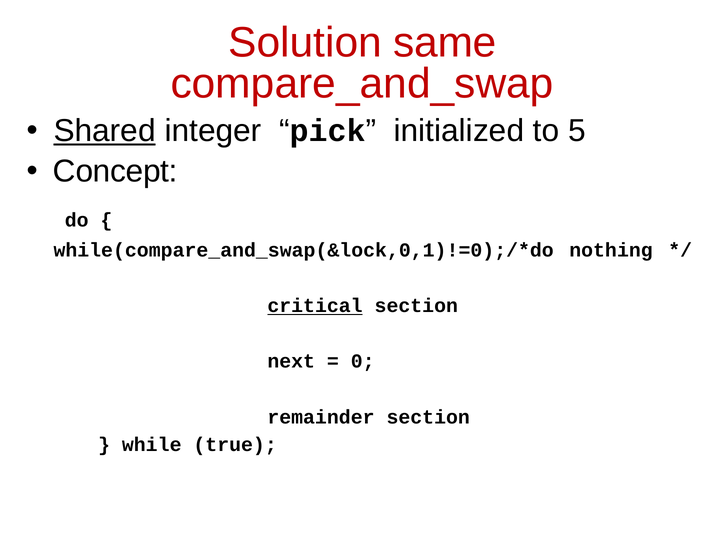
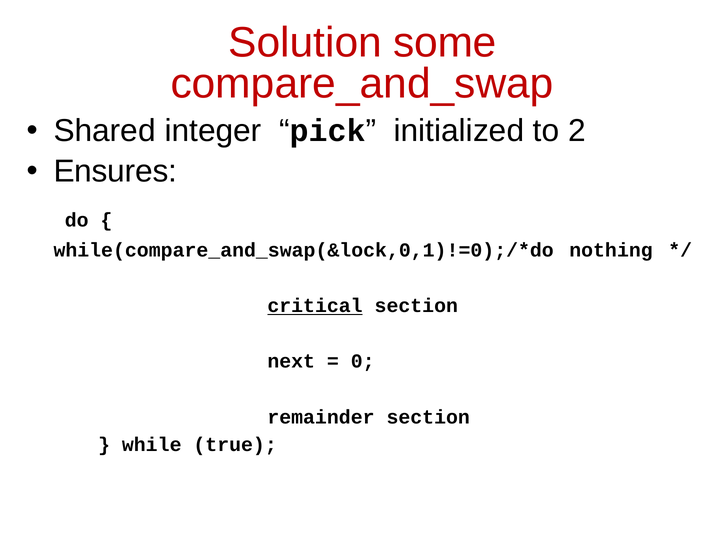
same: same -> some
Shared underline: present -> none
5: 5 -> 2
Concept: Concept -> Ensures
